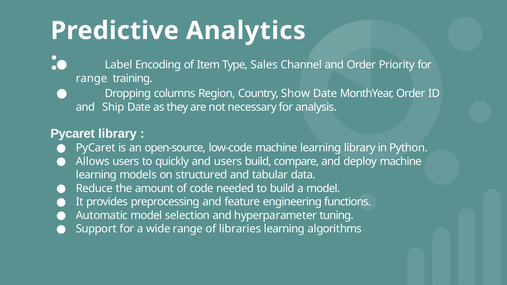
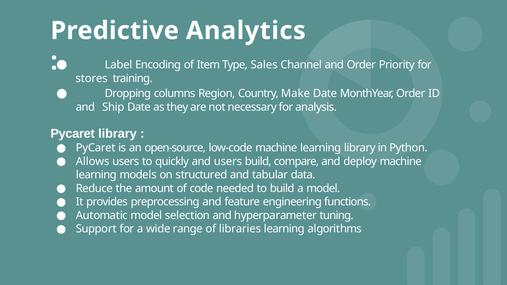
range at (92, 79): range -> stores
Show: Show -> Make
